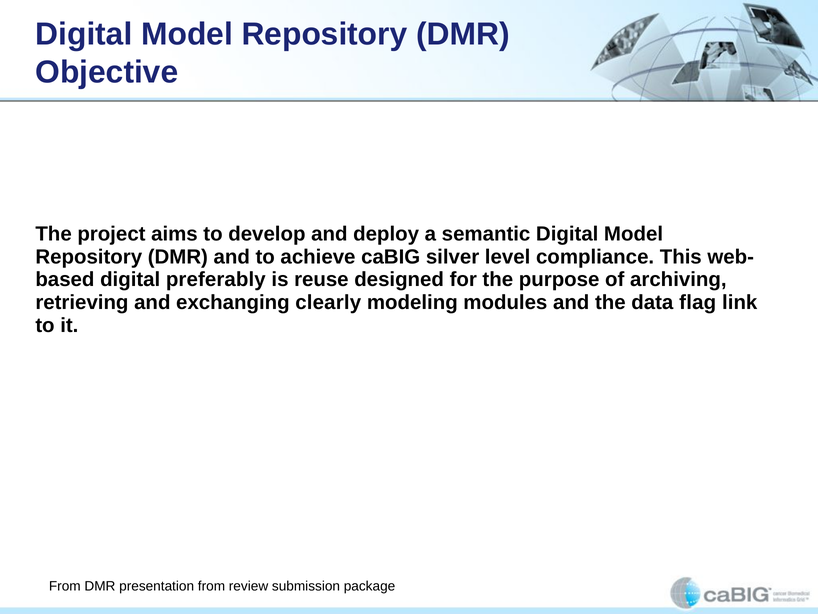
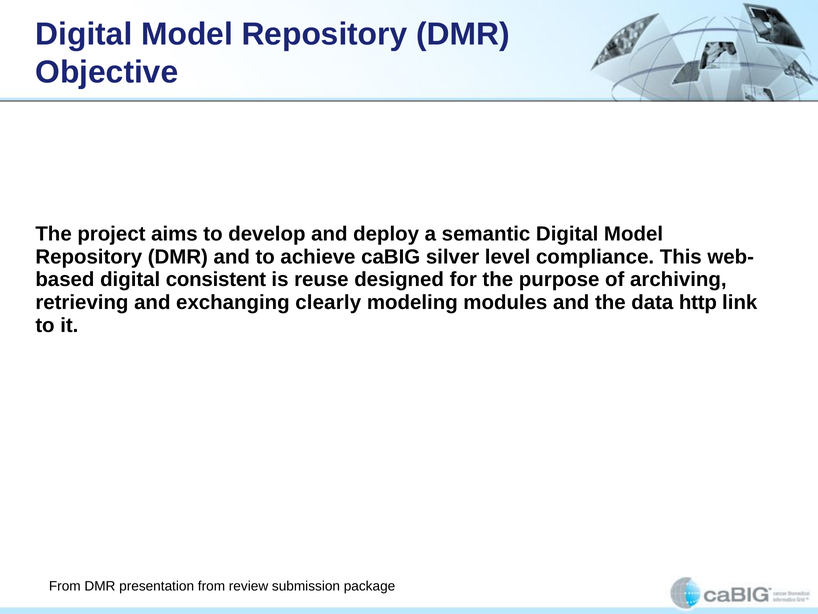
preferably: preferably -> consistent
flag: flag -> http
